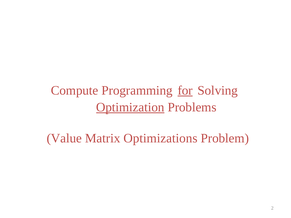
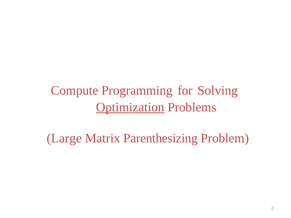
for underline: present -> none
Value: Value -> Large
Optimizations: Optimizations -> Parenthesizing
